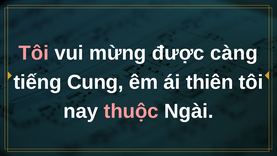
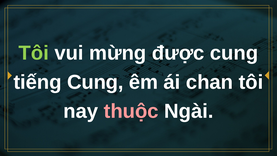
Tôi at (34, 53) colour: pink -> light green
được càng: càng -> cung
thiên: thiên -> chan
